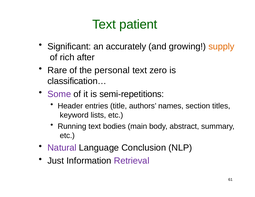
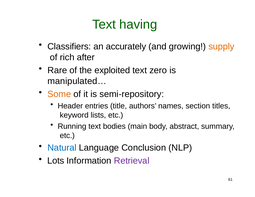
patient: patient -> having
Significant: Significant -> Classifiers
personal: personal -> exploited
classification…: classification… -> manipulated…
Some colour: purple -> orange
semi-repetitions: semi-repetitions -> semi-repository
Natural colour: purple -> blue
Just: Just -> Lots
